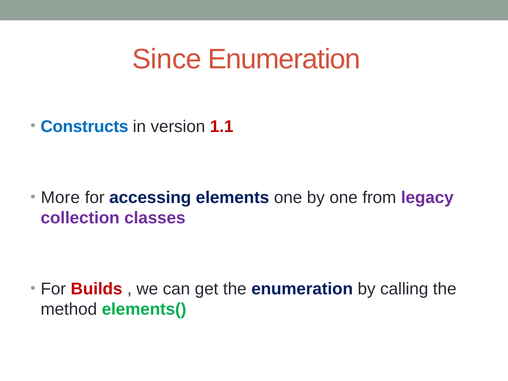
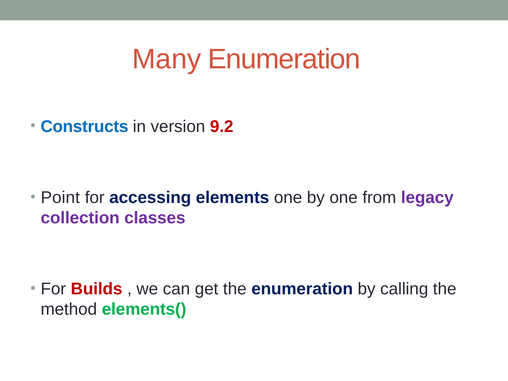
Since: Since -> Many
1.1: 1.1 -> 9.2
More: More -> Point
